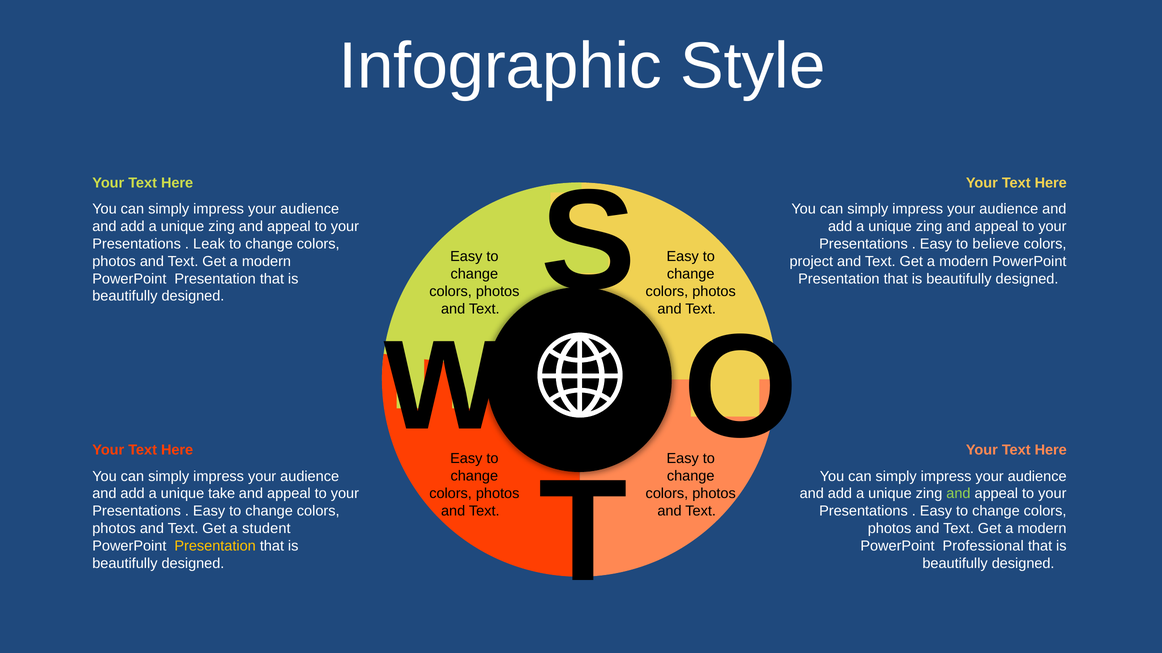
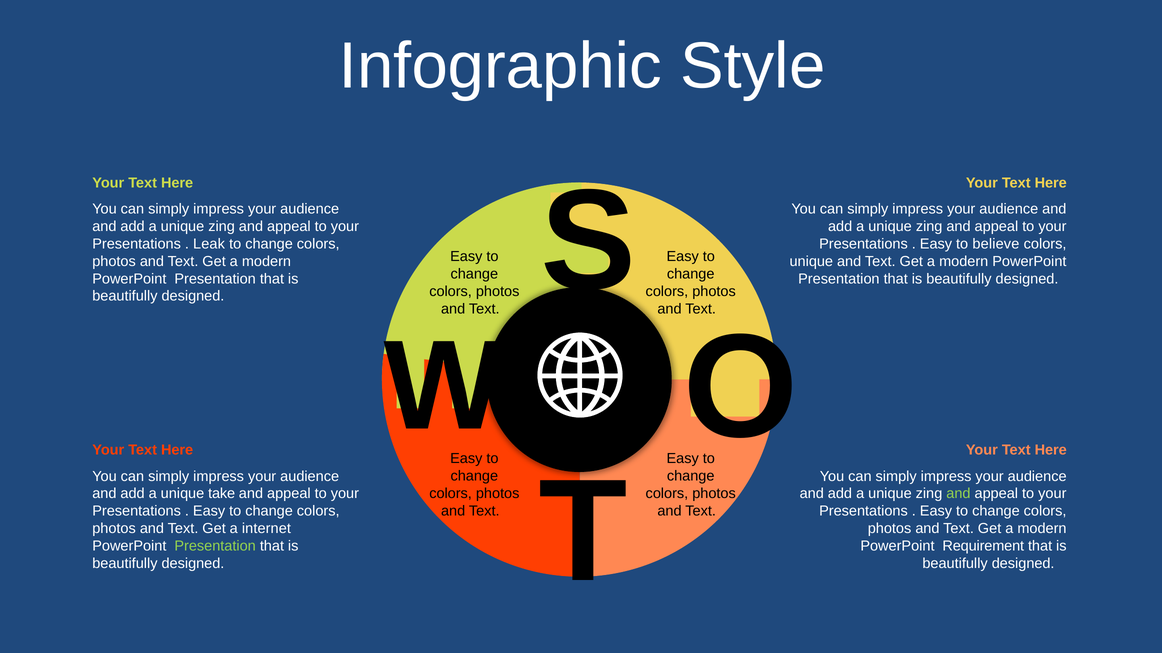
project at (811, 262): project -> unique
student: student -> internet
Presentation at (215, 546) colour: yellow -> light green
Professional: Professional -> Requirement
